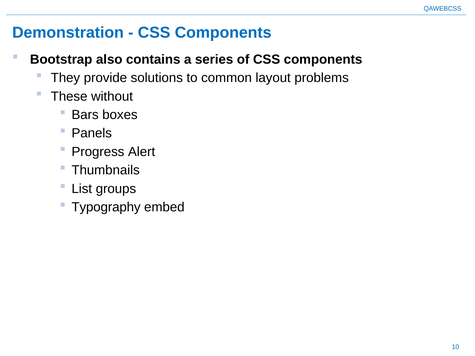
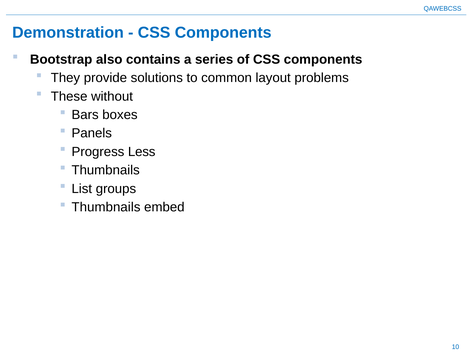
Alert: Alert -> Less
Typography at (106, 207): Typography -> Thumbnails
